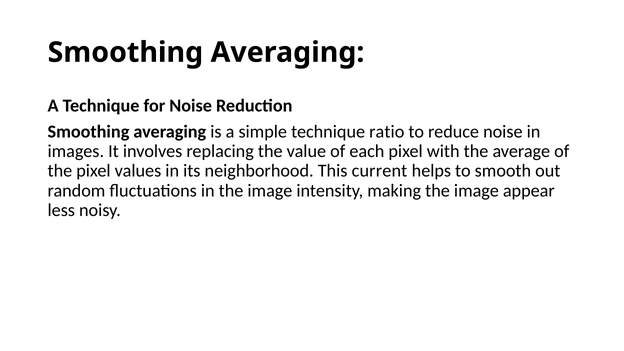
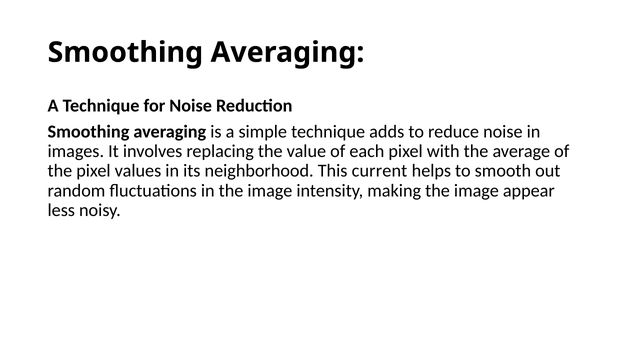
ratio: ratio -> adds
